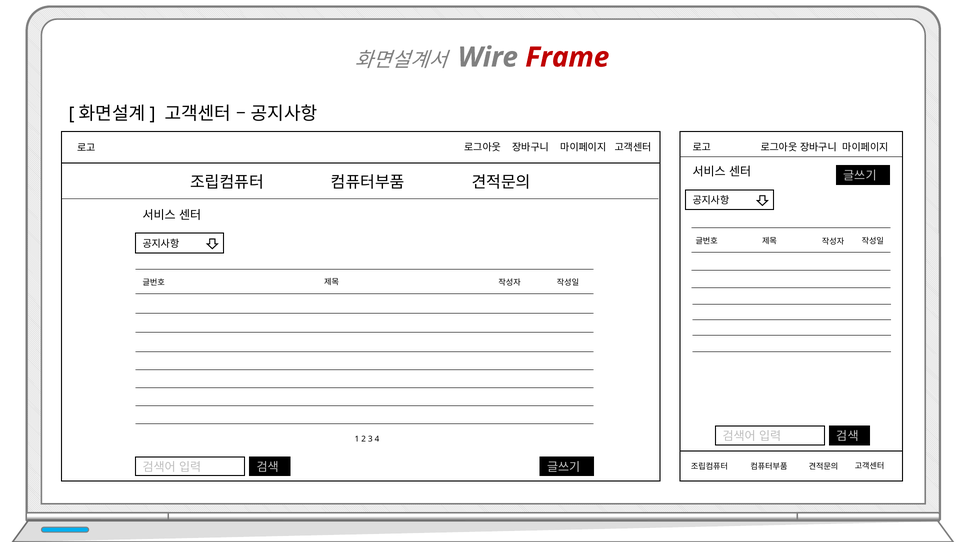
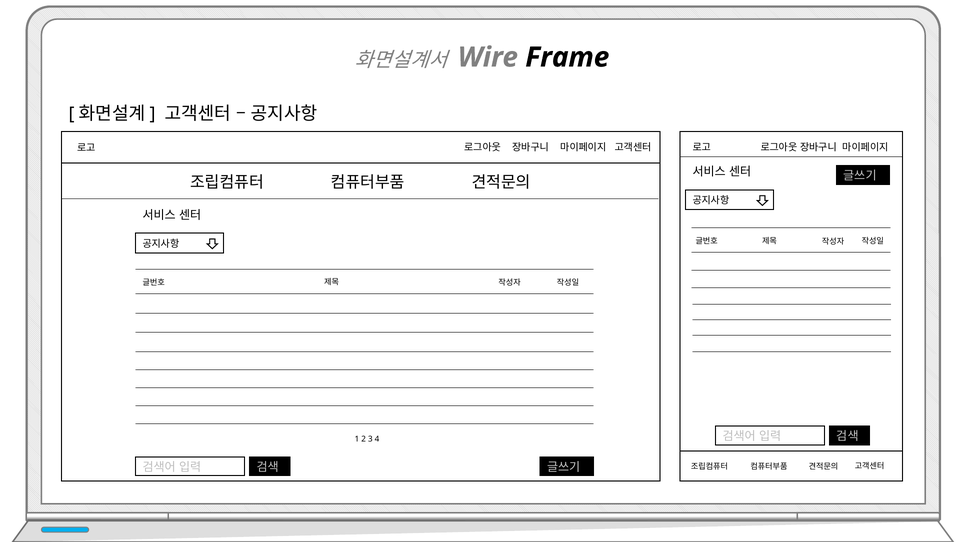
Frame colour: red -> black
